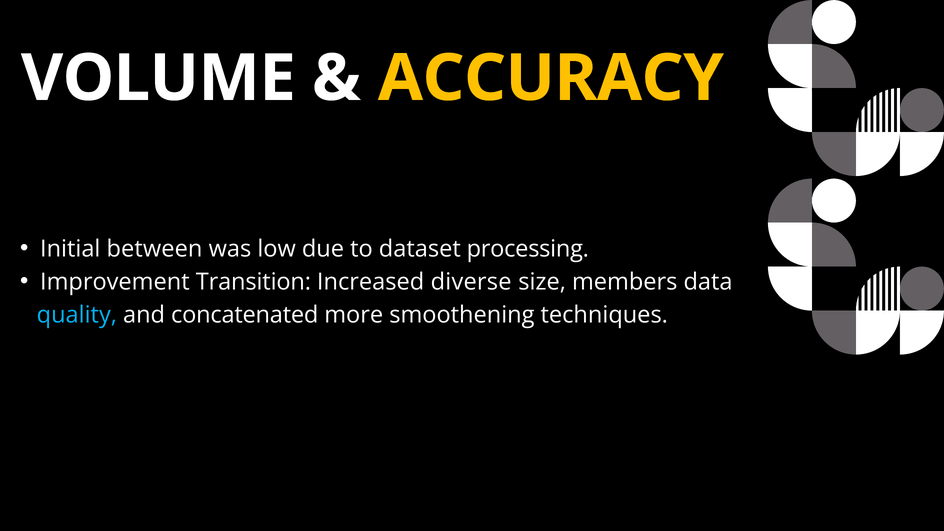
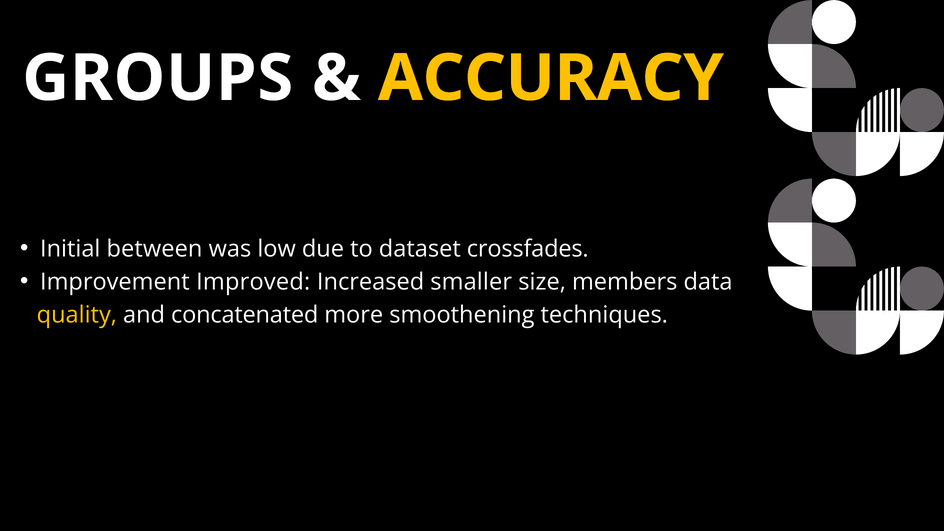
VOLUME: VOLUME -> GROUPS
processing: processing -> crossfades
Transition: Transition -> Improved
diverse: diverse -> smaller
quality colour: light blue -> yellow
